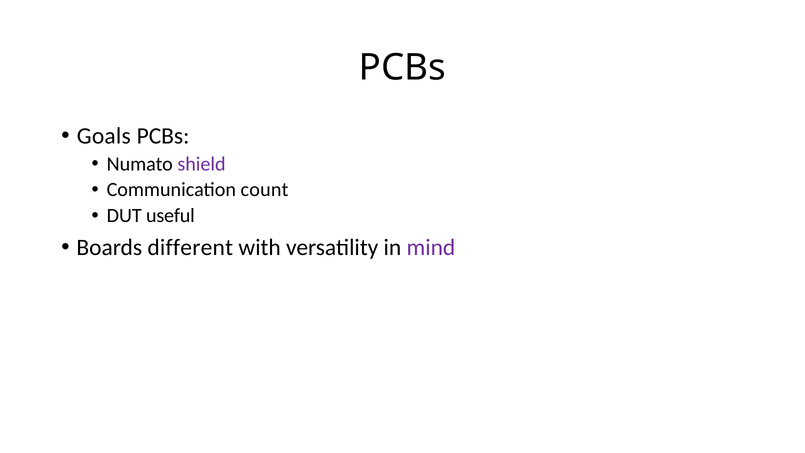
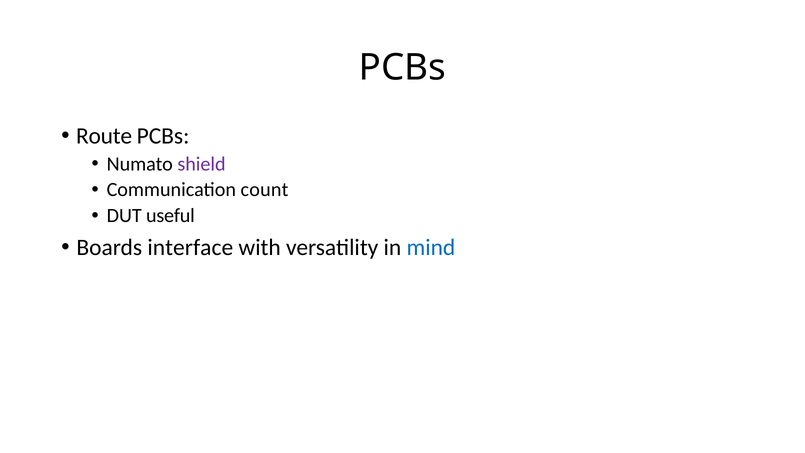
Goals: Goals -> Route
different: different -> interface
mind colour: purple -> blue
